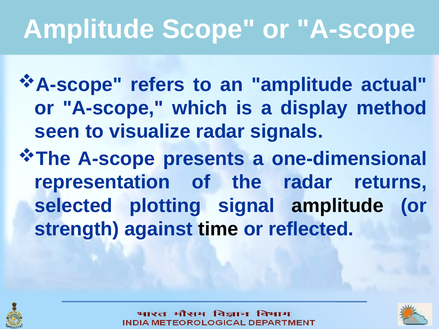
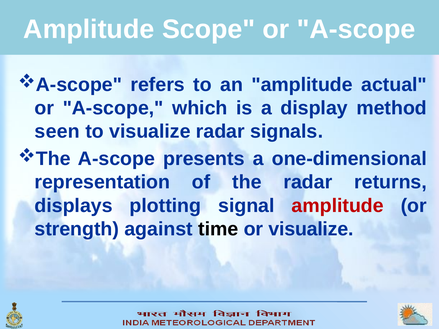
selected: selected -> displays
amplitude at (338, 206) colour: black -> red
or reflected: reflected -> visualize
